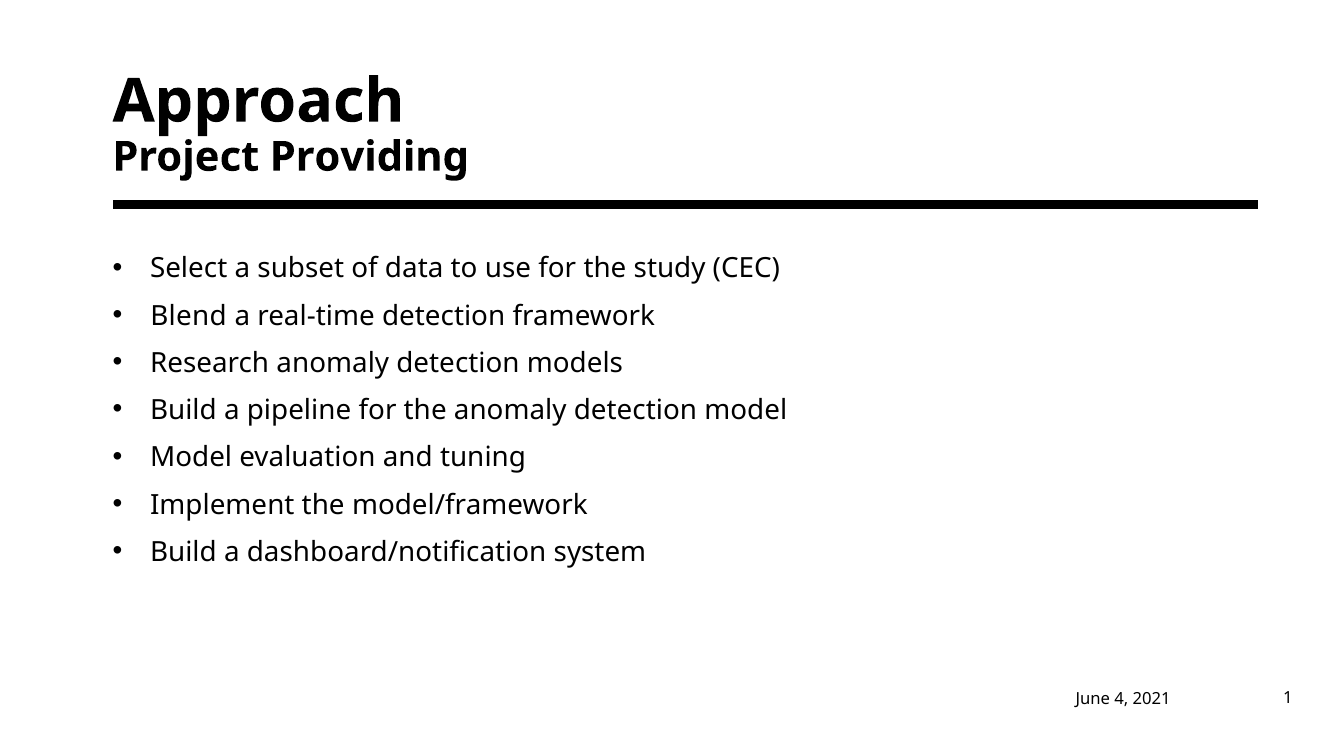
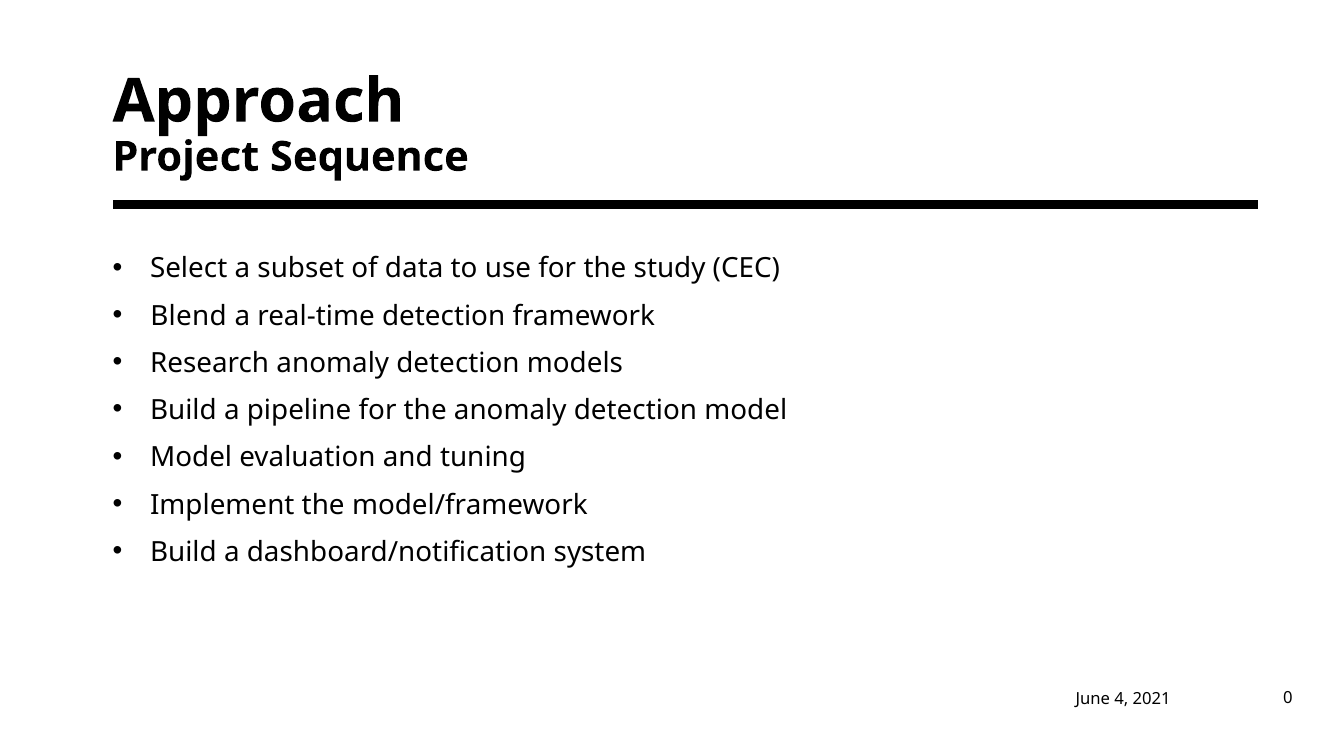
Providing: Providing -> Sequence
1: 1 -> 0
